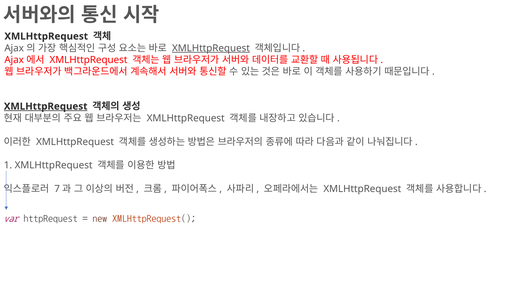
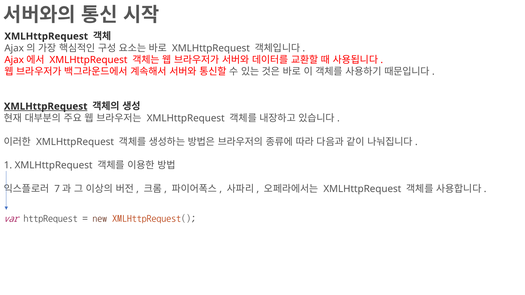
XMLHttpRequest at (211, 48) underline: present -> none
